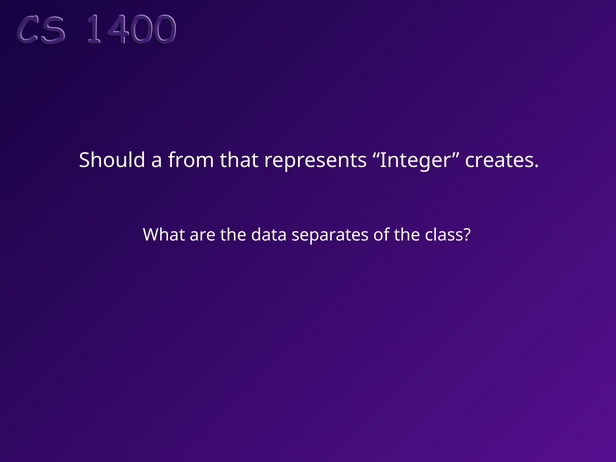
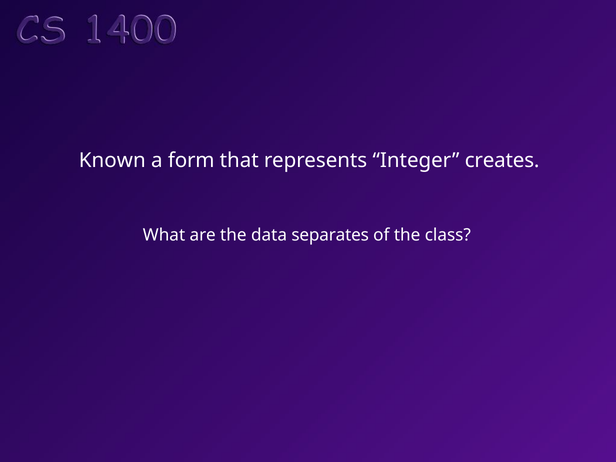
Should: Should -> Known
from: from -> form
